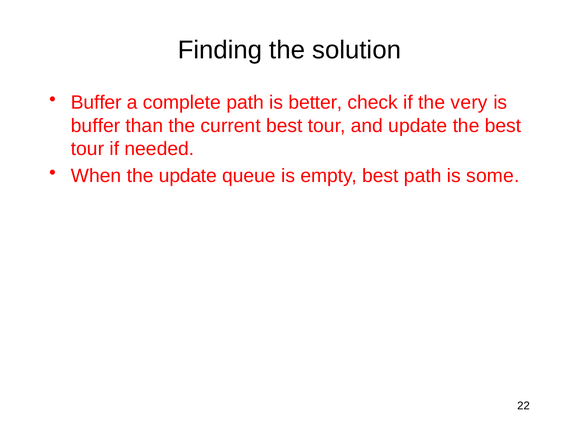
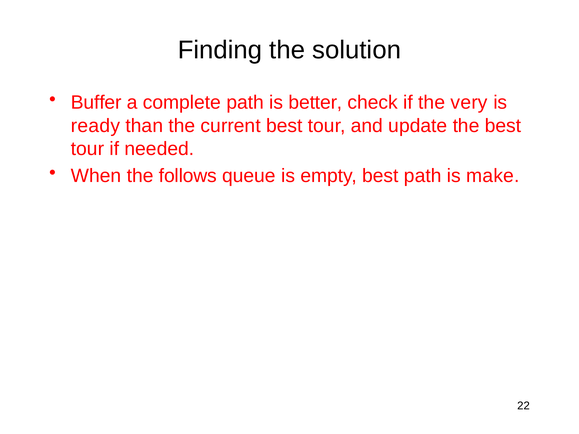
buffer at (96, 126): buffer -> ready
the update: update -> follows
some: some -> make
